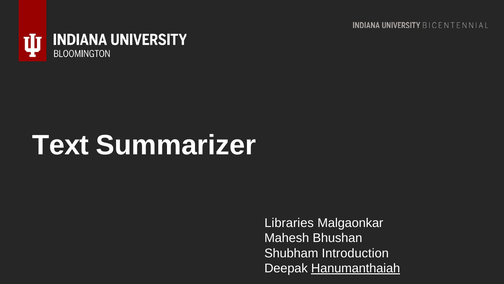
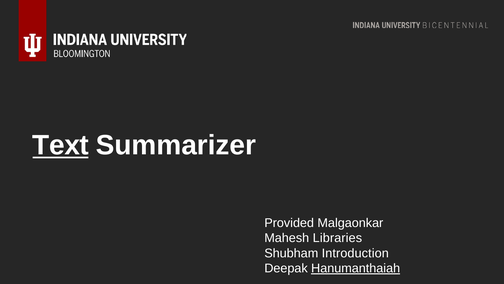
Text underline: none -> present
Libraries: Libraries -> Provided
Bhushan: Bhushan -> Libraries
